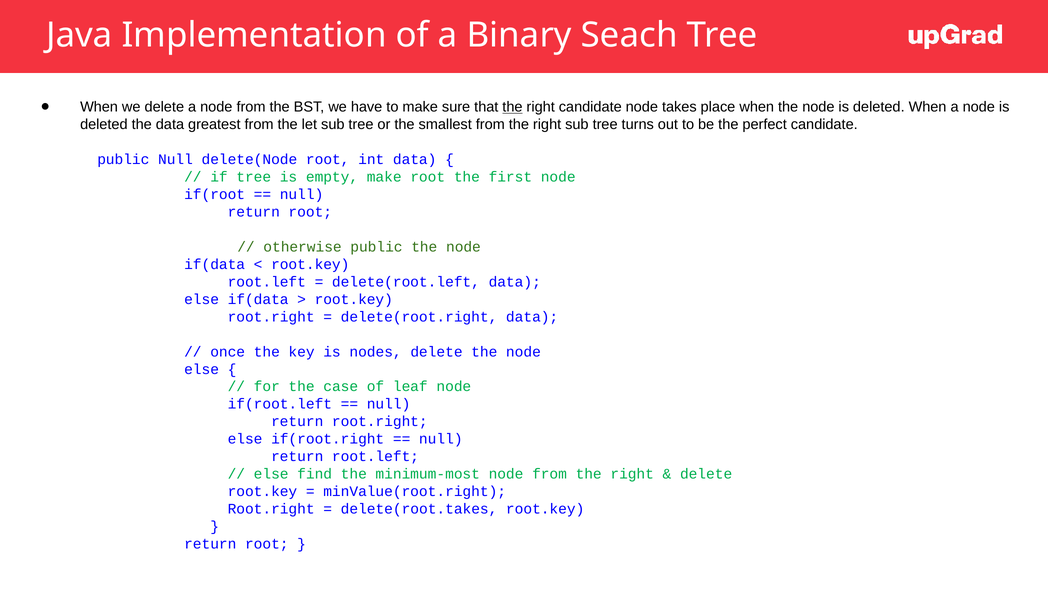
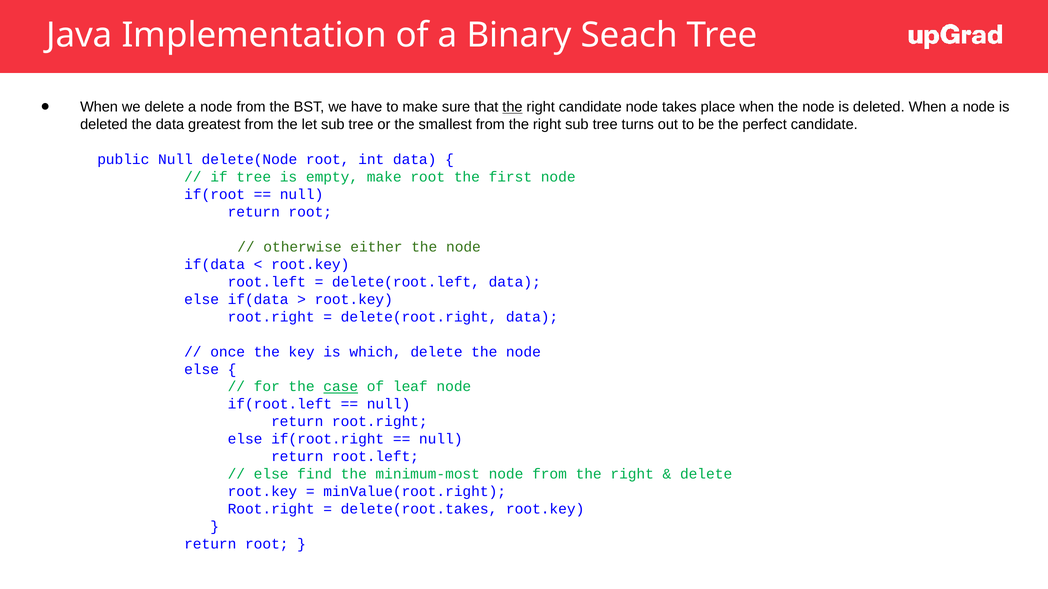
otherwise public: public -> either
nodes: nodes -> which
case underline: none -> present
